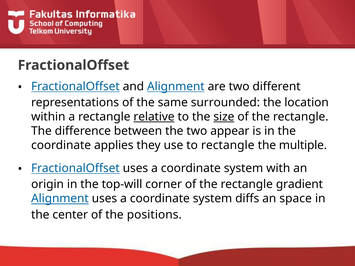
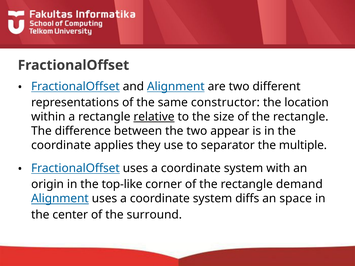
surrounded: surrounded -> constructor
size underline: present -> none
to rectangle: rectangle -> separator
top-will: top-will -> top-like
gradient: gradient -> demand
positions: positions -> surround
